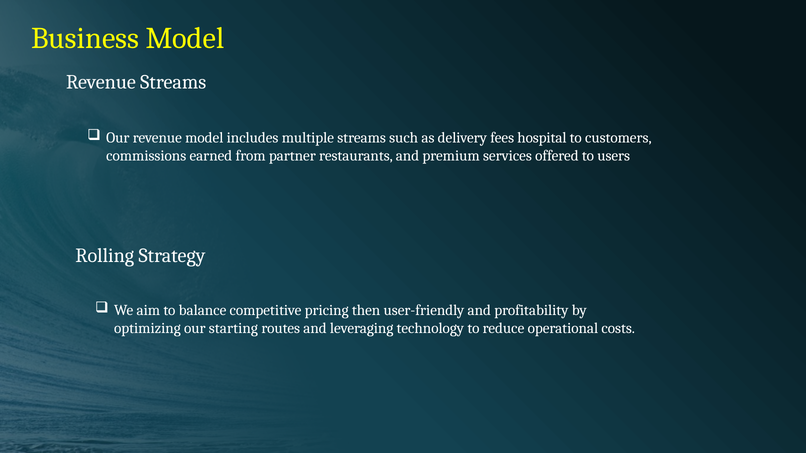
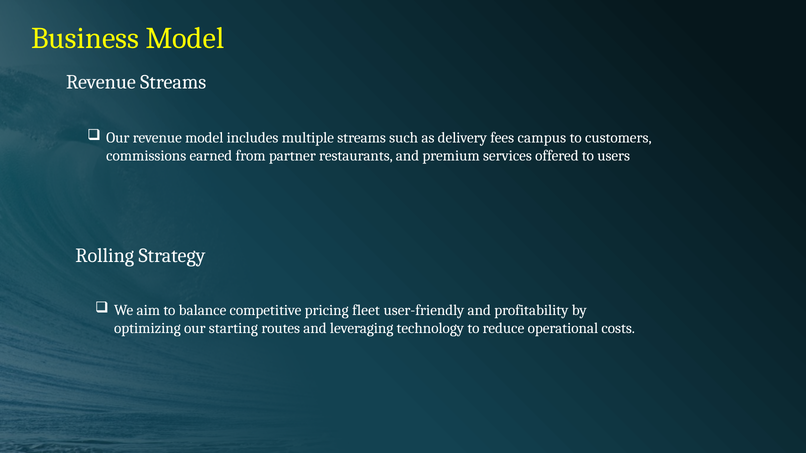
hospital: hospital -> campus
then: then -> fleet
